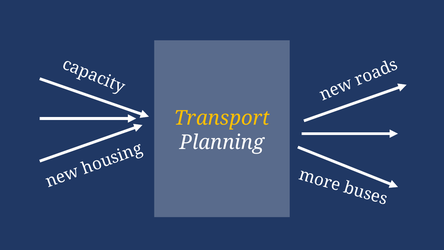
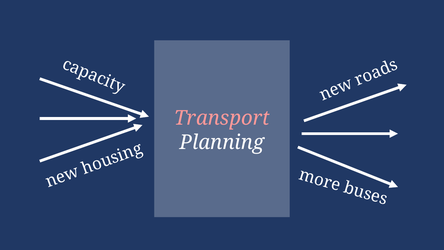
Transport colour: yellow -> pink
